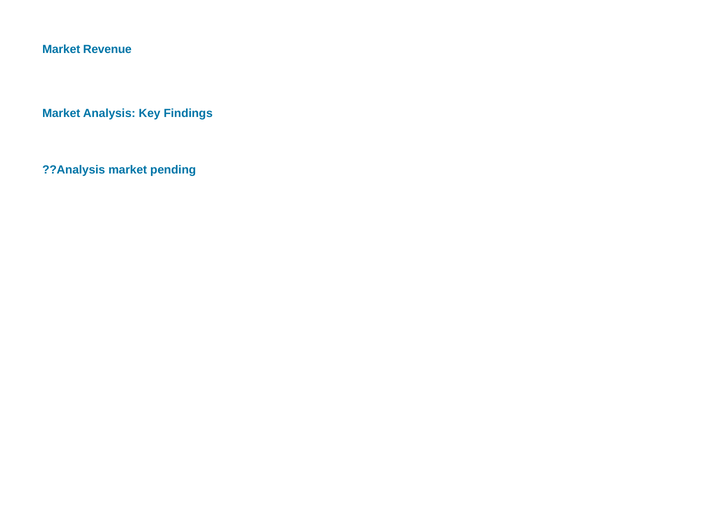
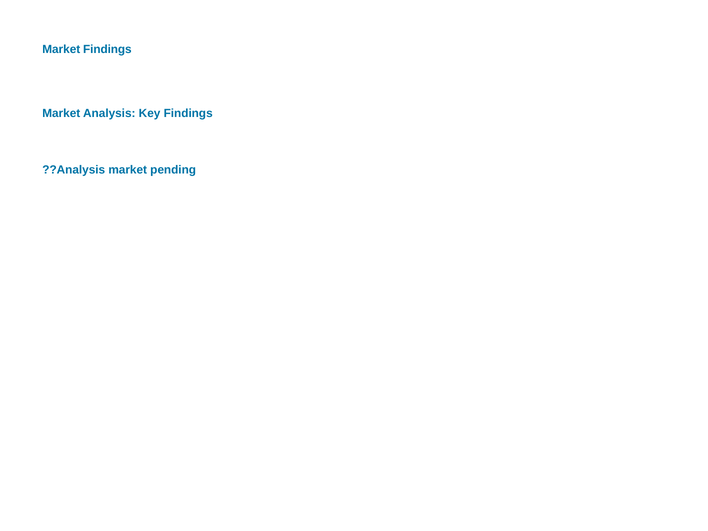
Market Revenue: Revenue -> Findings
